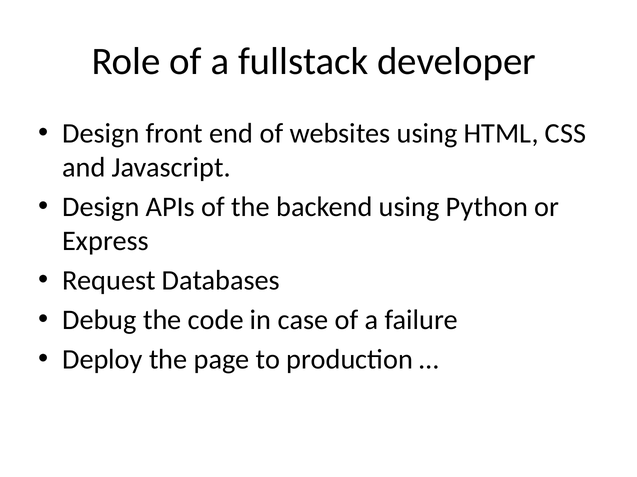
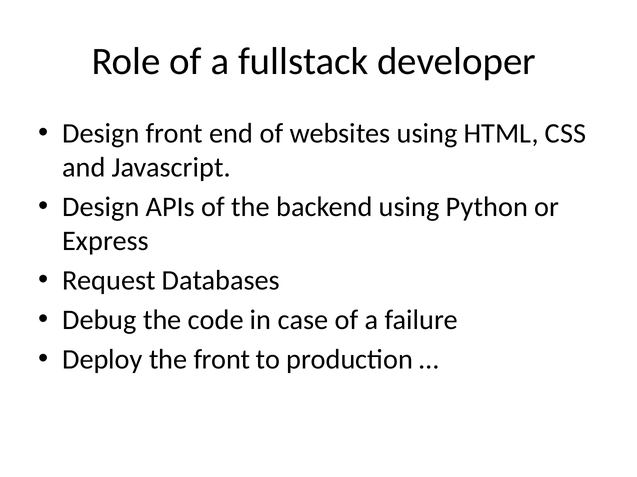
the page: page -> front
